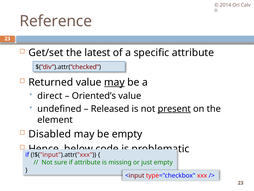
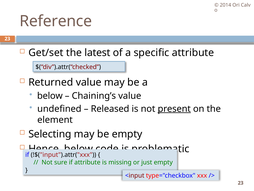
may at (114, 82) underline: present -> none
direct at (50, 96): direct -> below
Oriented’s: Oriented’s -> Chaining’s
Disabled: Disabled -> Selecting
